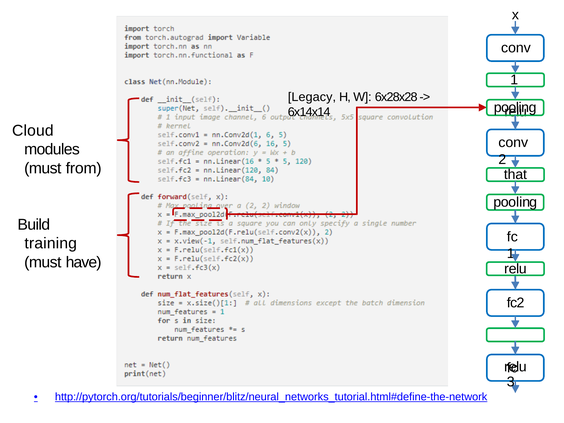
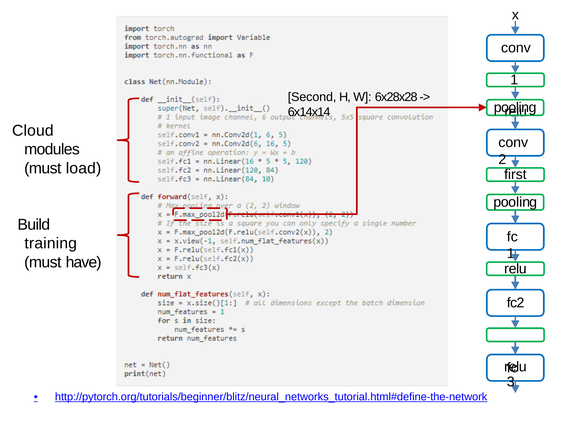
Legacy: Legacy -> Second
from: from -> load
that: that -> first
